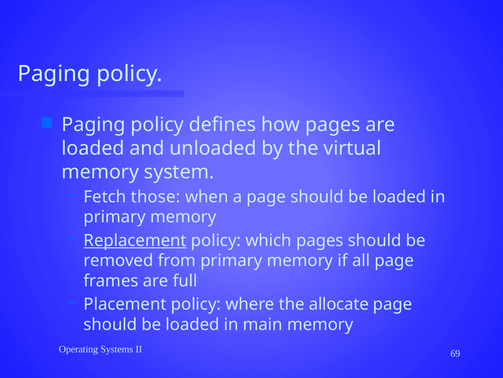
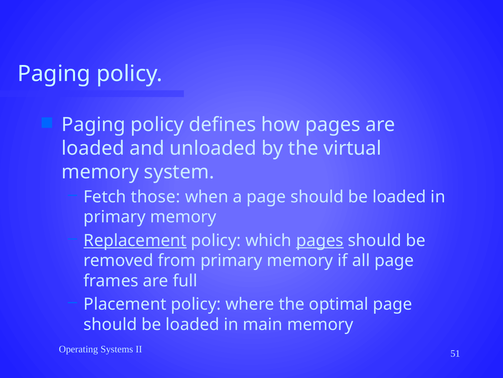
pages at (320, 240) underline: none -> present
allocate: allocate -> optimal
69: 69 -> 51
